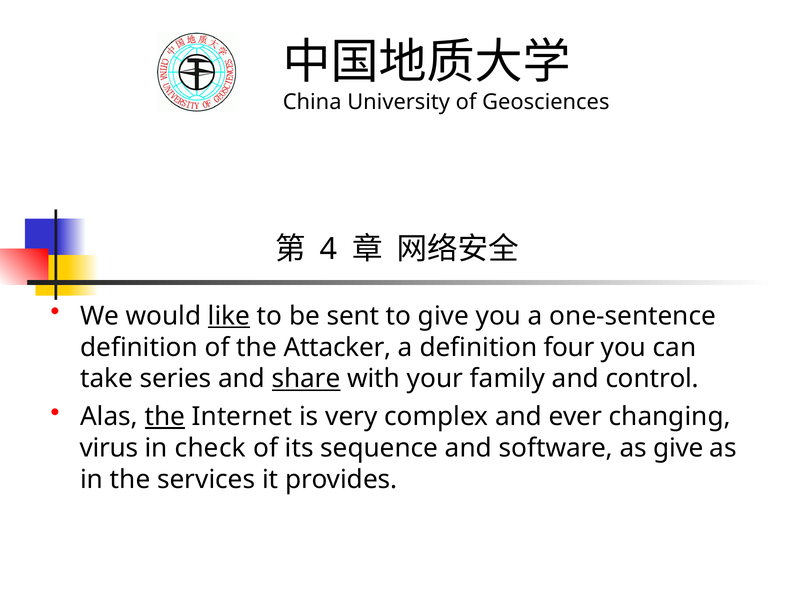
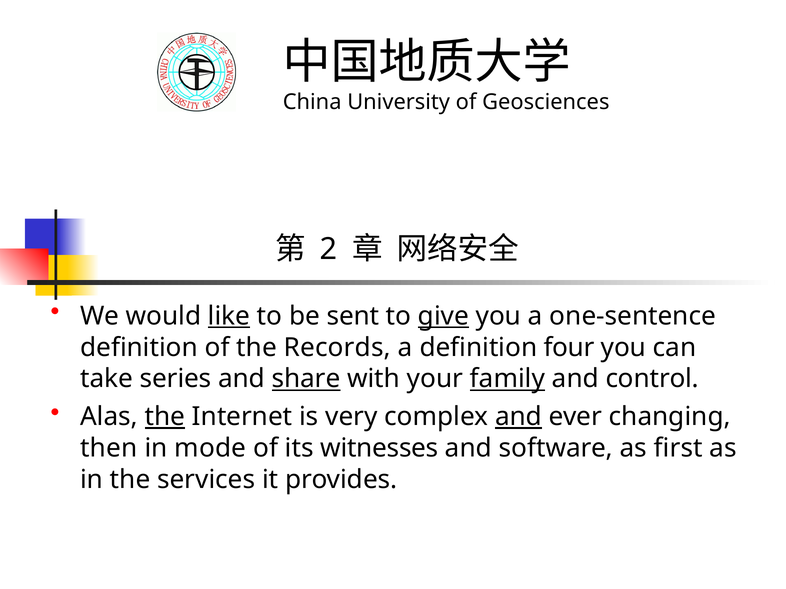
4: 4 -> 2
give at (443, 316) underline: none -> present
Attacker: Attacker -> Records
family underline: none -> present
and at (519, 417) underline: none -> present
virus: virus -> then
check: check -> mode
sequence: sequence -> witnesses
as give: give -> first
